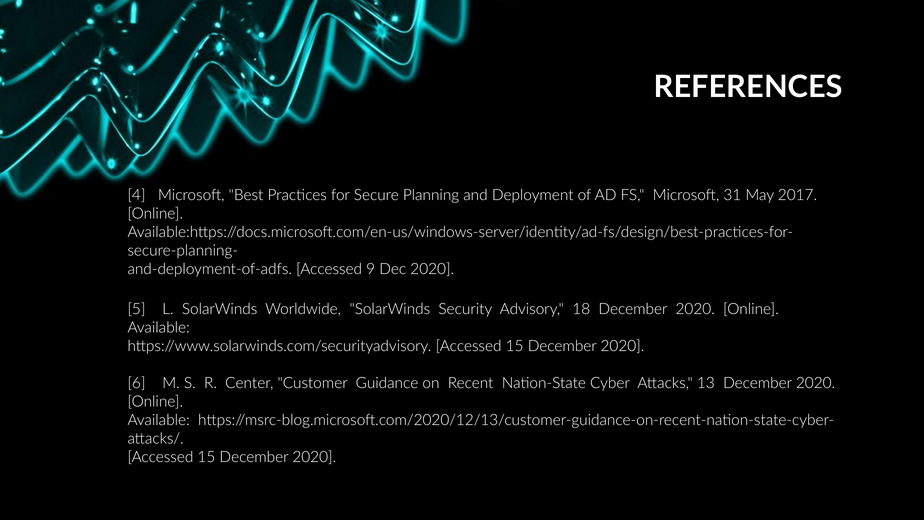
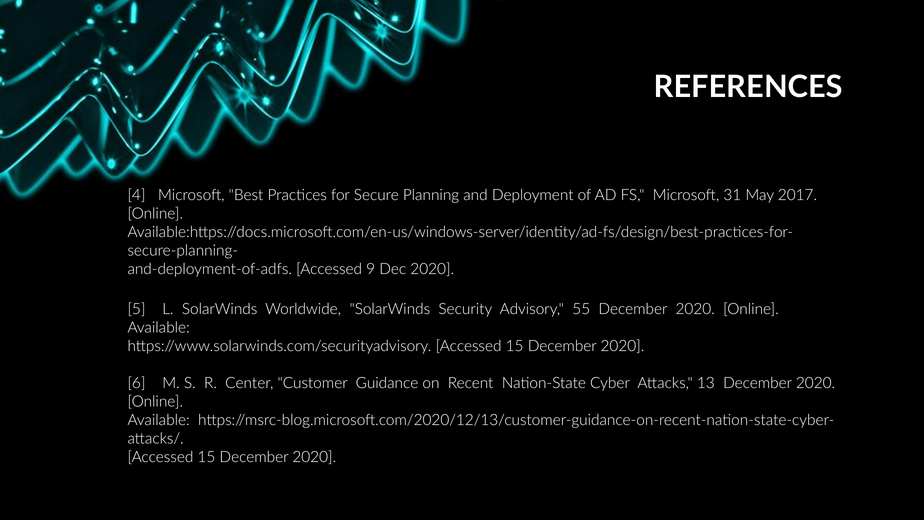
18: 18 -> 55
